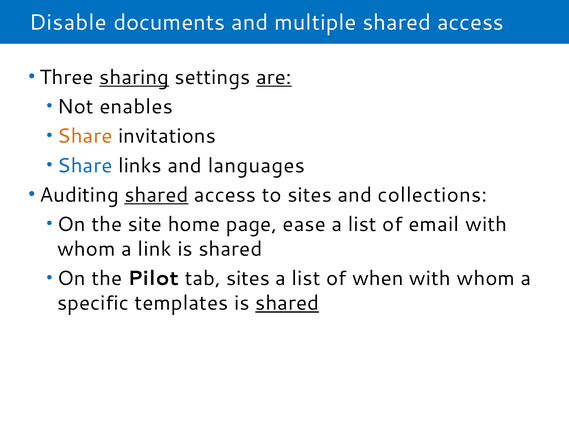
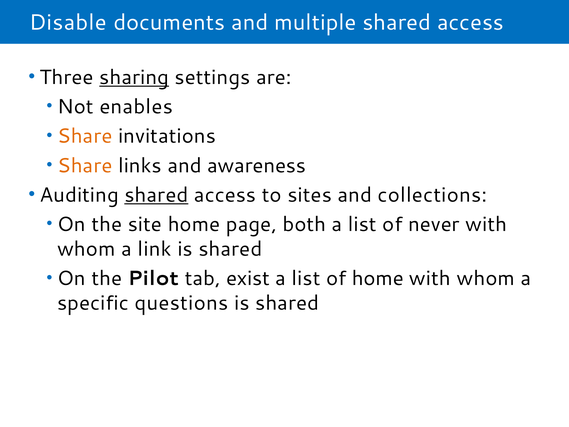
are underline: present -> none
Share at (85, 165) colour: blue -> orange
languages: languages -> awareness
ease: ease -> both
email: email -> never
tab sites: sites -> exist
of when: when -> home
templates: templates -> questions
shared at (287, 303) underline: present -> none
